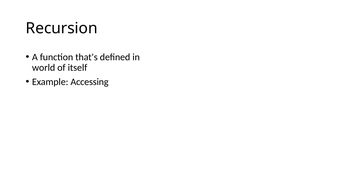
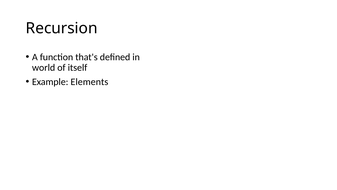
Accessing: Accessing -> Elements
